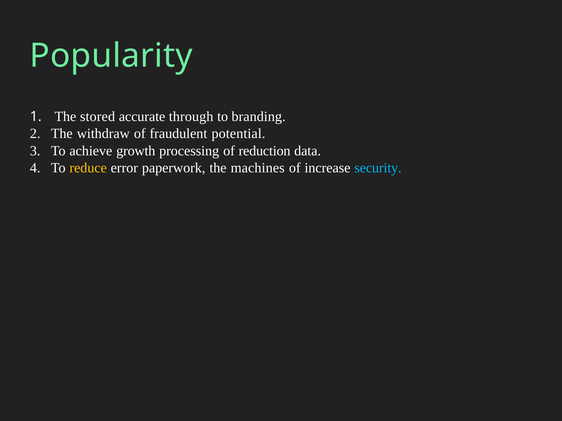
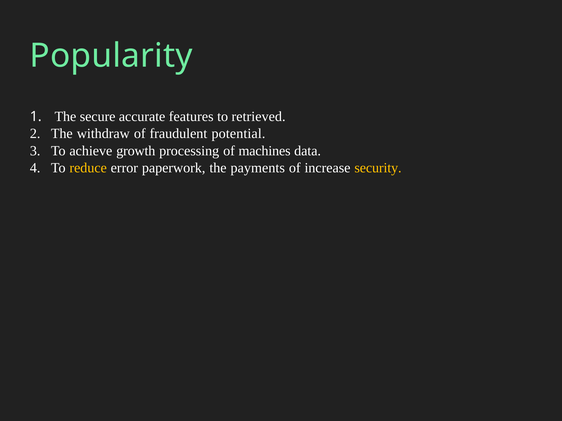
stored: stored -> secure
through: through -> features
branding: branding -> retrieved
reduction: reduction -> machines
machines: machines -> payments
security colour: light blue -> yellow
